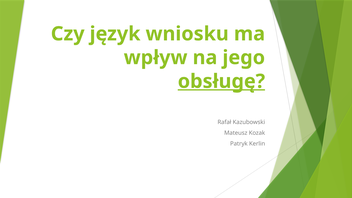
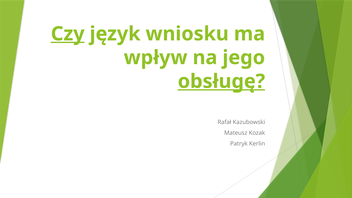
Czy underline: none -> present
